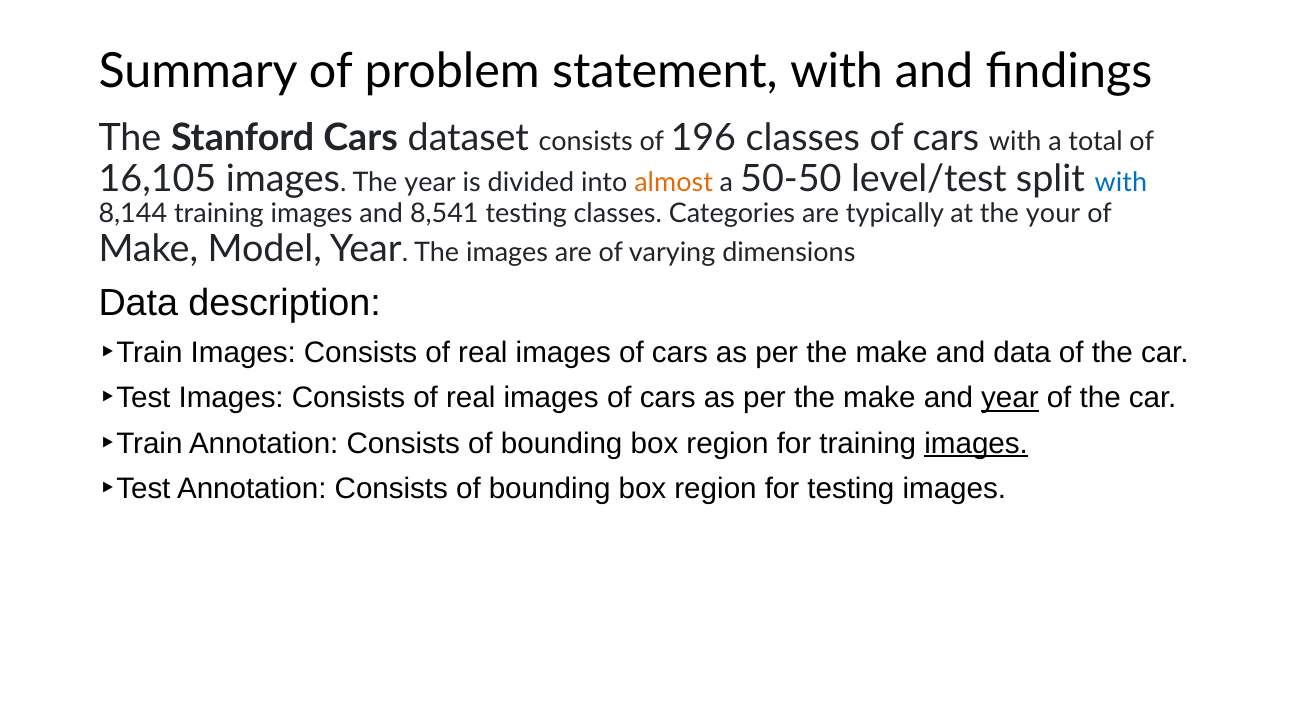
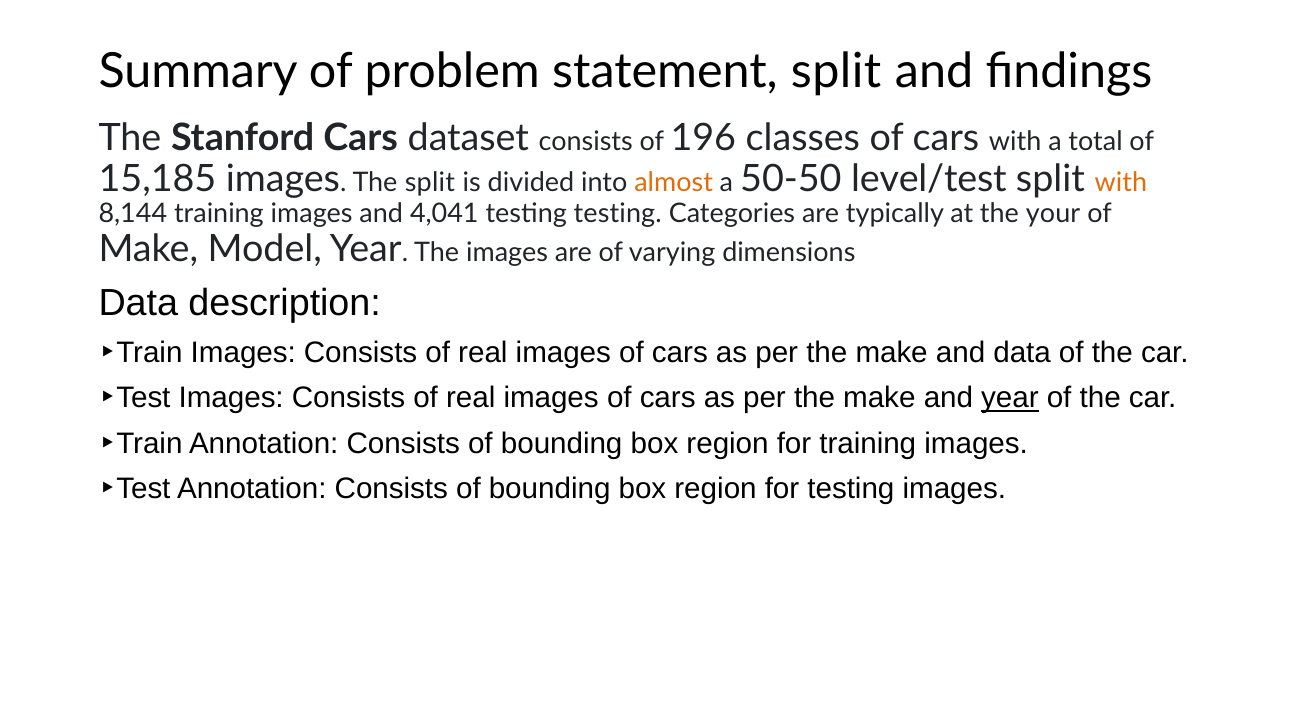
statement with: with -> split
16,105: 16,105 -> 15,185
The year: year -> split
with at (1121, 183) colour: blue -> orange
8,541: 8,541 -> 4,041
testing classes: classes -> testing
images at (976, 444) underline: present -> none
